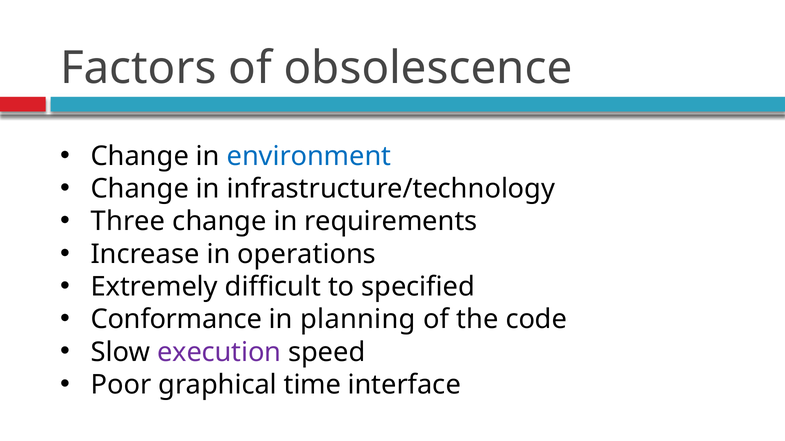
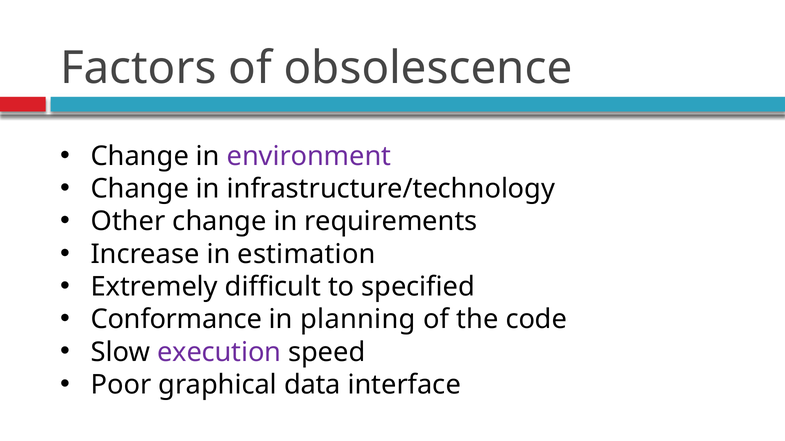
environment colour: blue -> purple
Three: Three -> Other
operations: operations -> estimation
time: time -> data
